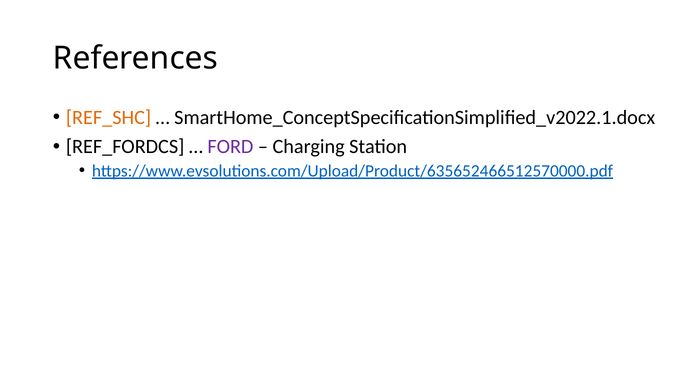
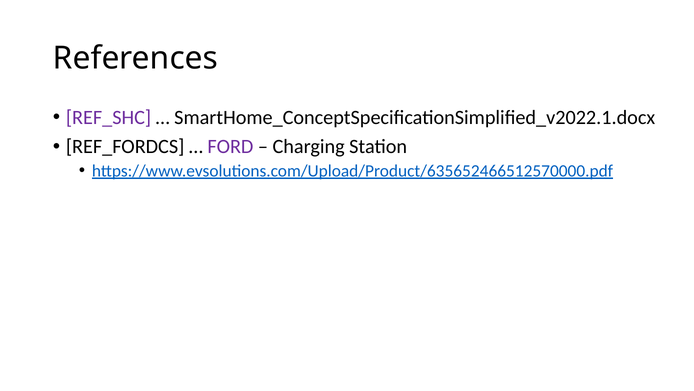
REF_SHC colour: orange -> purple
